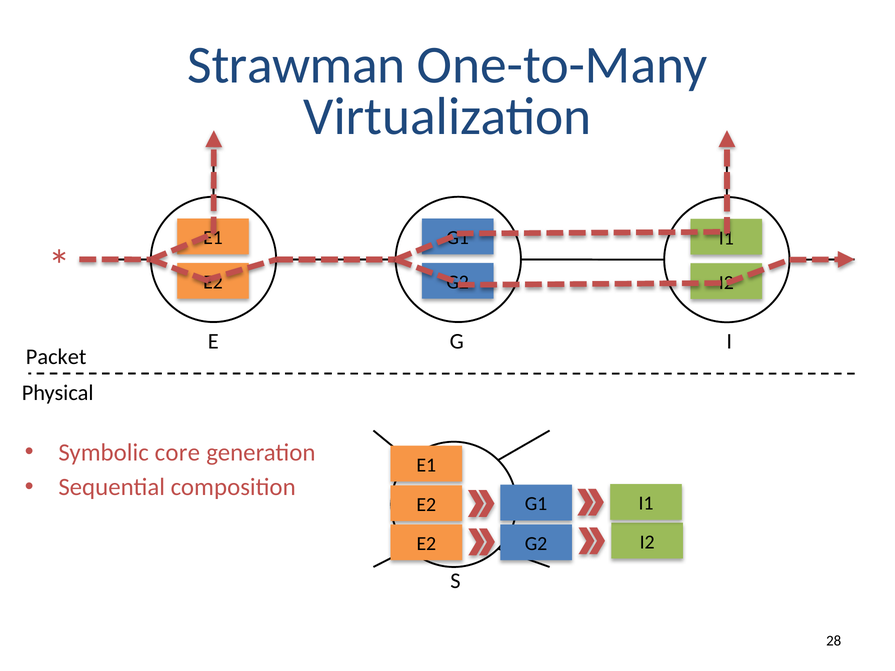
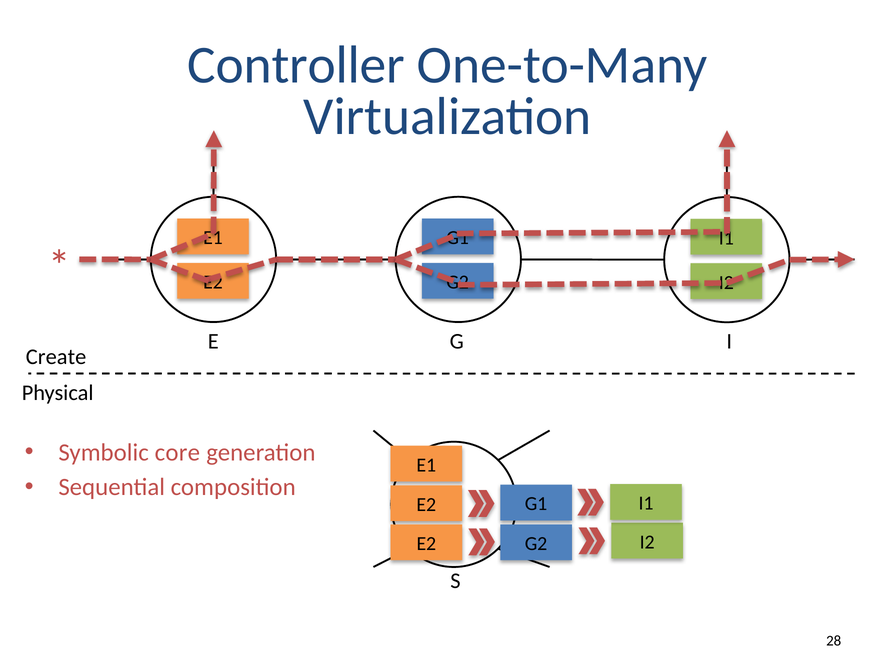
Strawman: Strawman -> Controller
Packet: Packet -> Create
